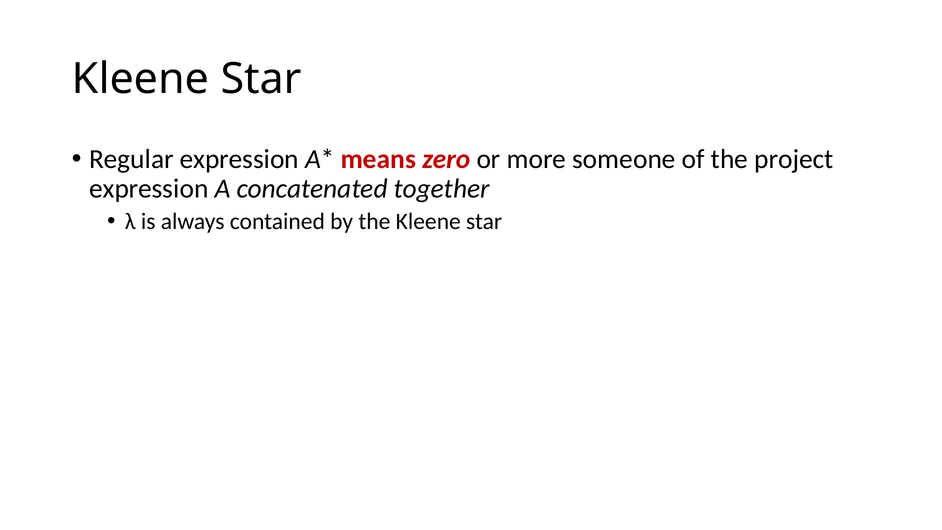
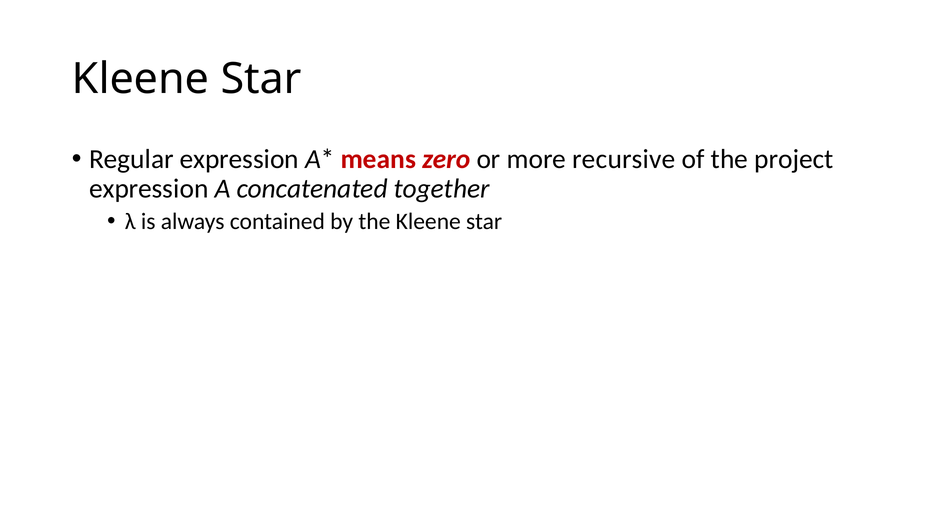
someone: someone -> recursive
